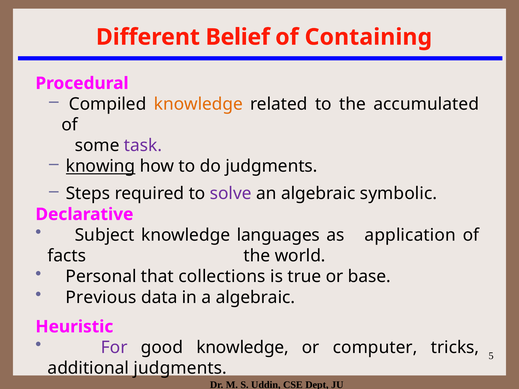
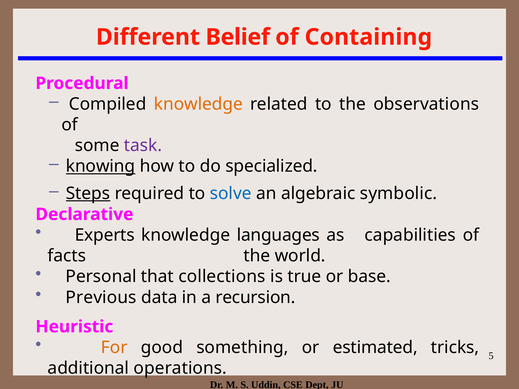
accumulated: accumulated -> observations
do judgments: judgments -> specialized
Steps underline: none -> present
solve colour: purple -> blue
Subject: Subject -> Experts
application: application -> capabilities
a algebraic: algebraic -> recursion
For colour: purple -> orange
good knowledge: knowledge -> something
computer: computer -> estimated
additional judgments: judgments -> operations
